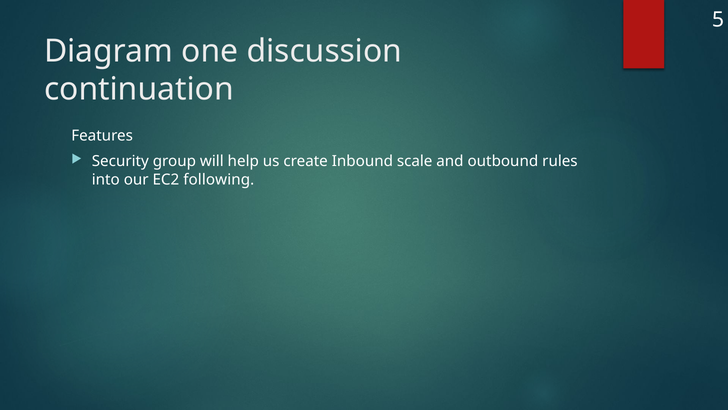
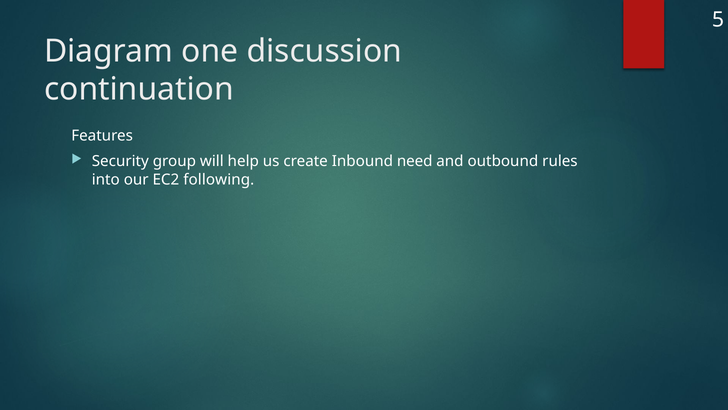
scale: scale -> need
